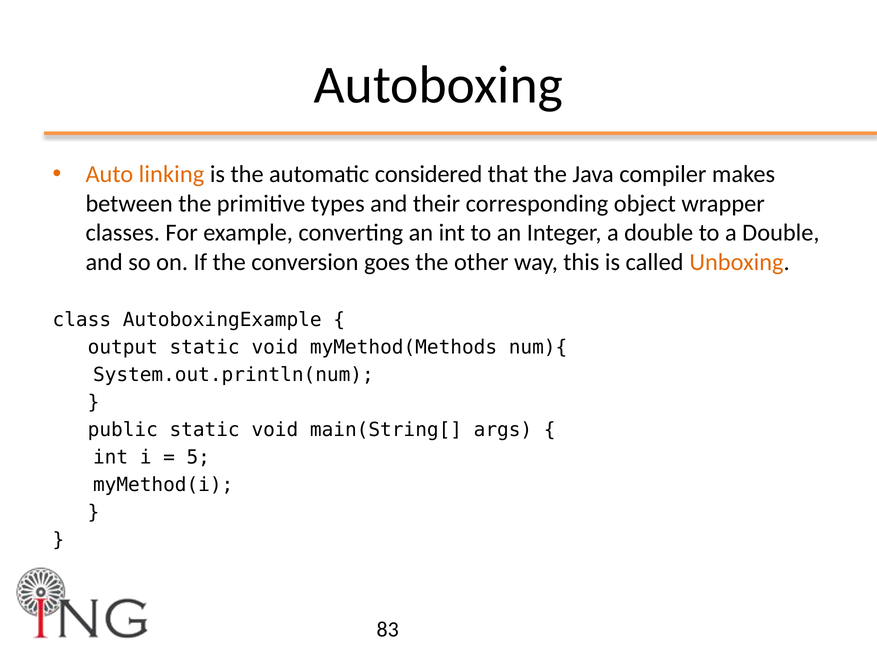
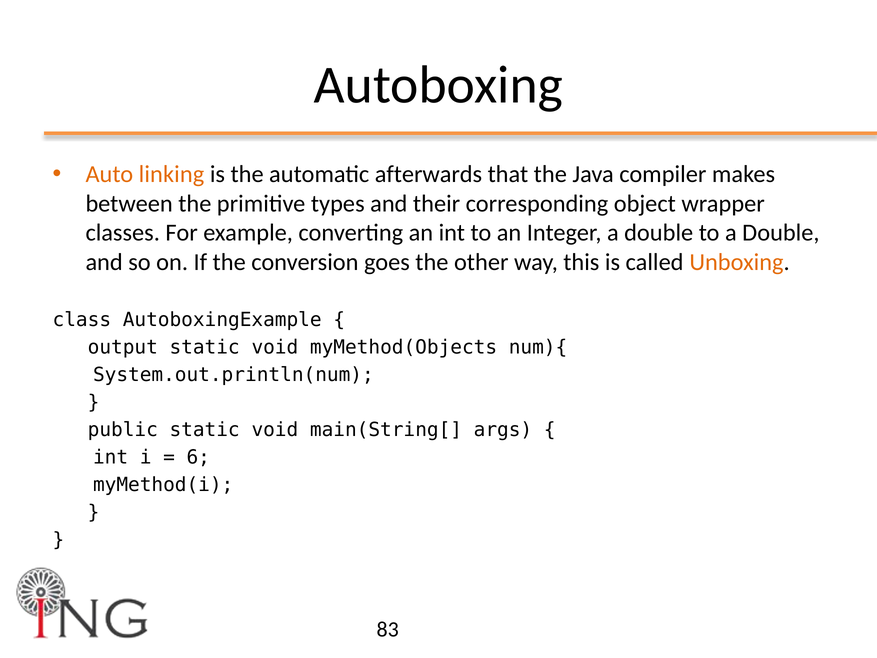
considered: considered -> afterwards
myMethod(Methods: myMethod(Methods -> myMethod(Objects
5: 5 -> 6
